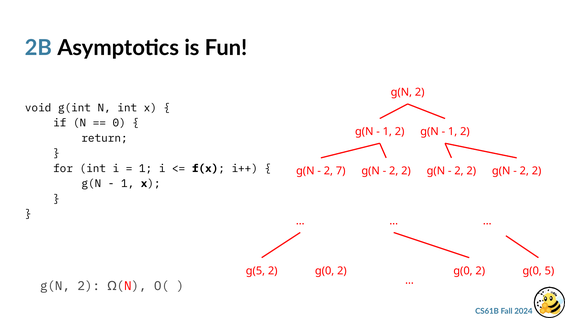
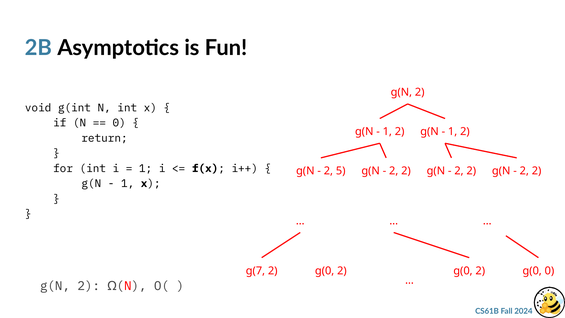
7: 7 -> 5
g(5: g(5 -> g(7
g(0 5: 5 -> 0
